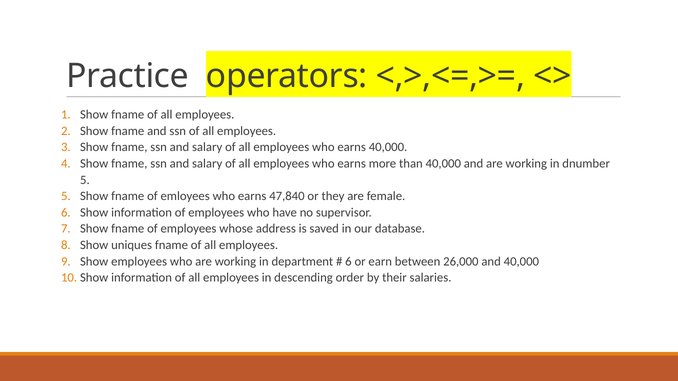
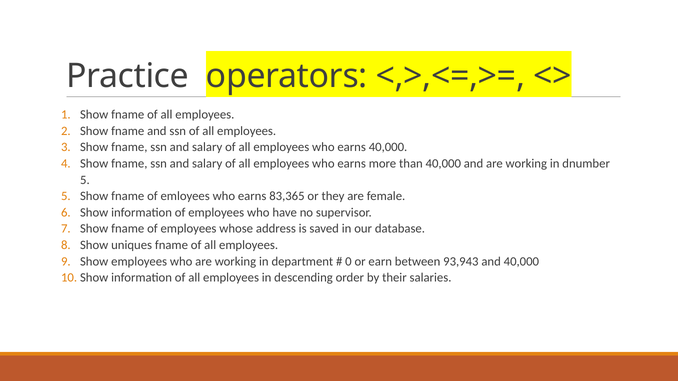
47,840: 47,840 -> 83,365
6 at (348, 262): 6 -> 0
26,000: 26,000 -> 93,943
